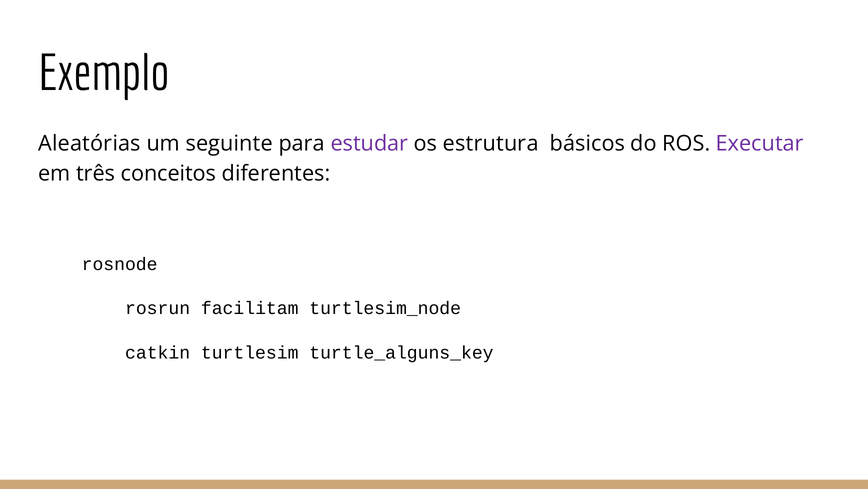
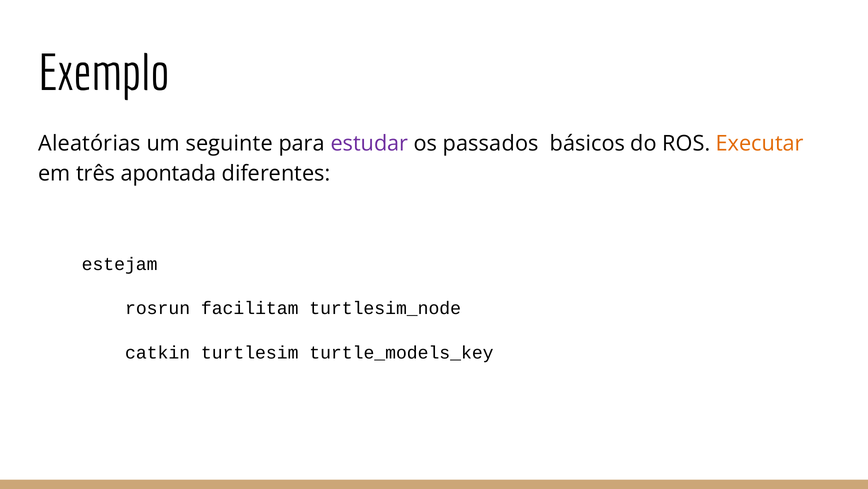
estrutura: estrutura -> passados
Executar colour: purple -> orange
conceitos: conceitos -> apontada
rosnode: rosnode -> estejam
turtle_alguns_key: turtle_alguns_key -> turtle_models_key
